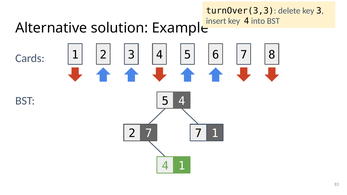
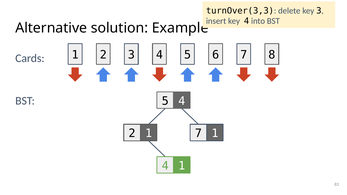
2 7: 7 -> 1
